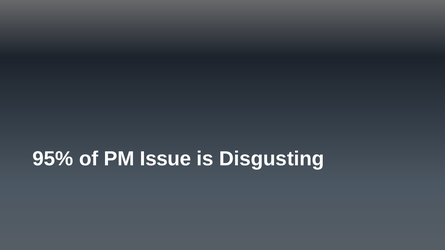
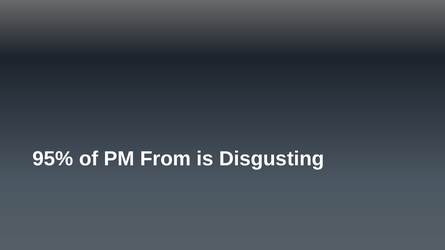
Issue: Issue -> From
